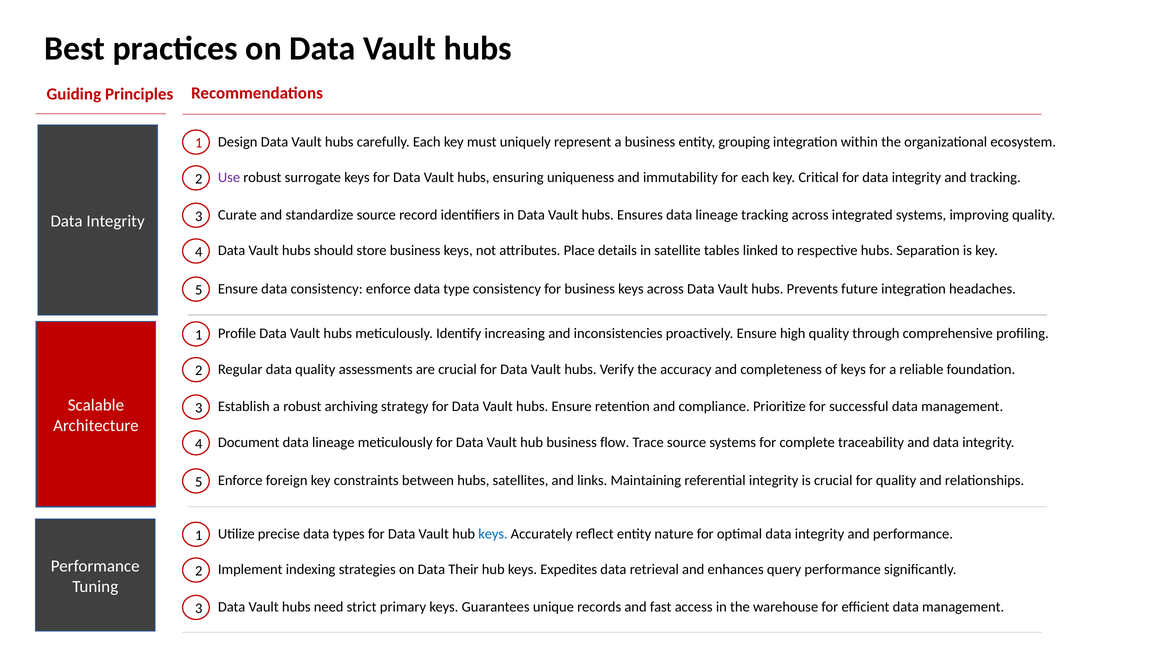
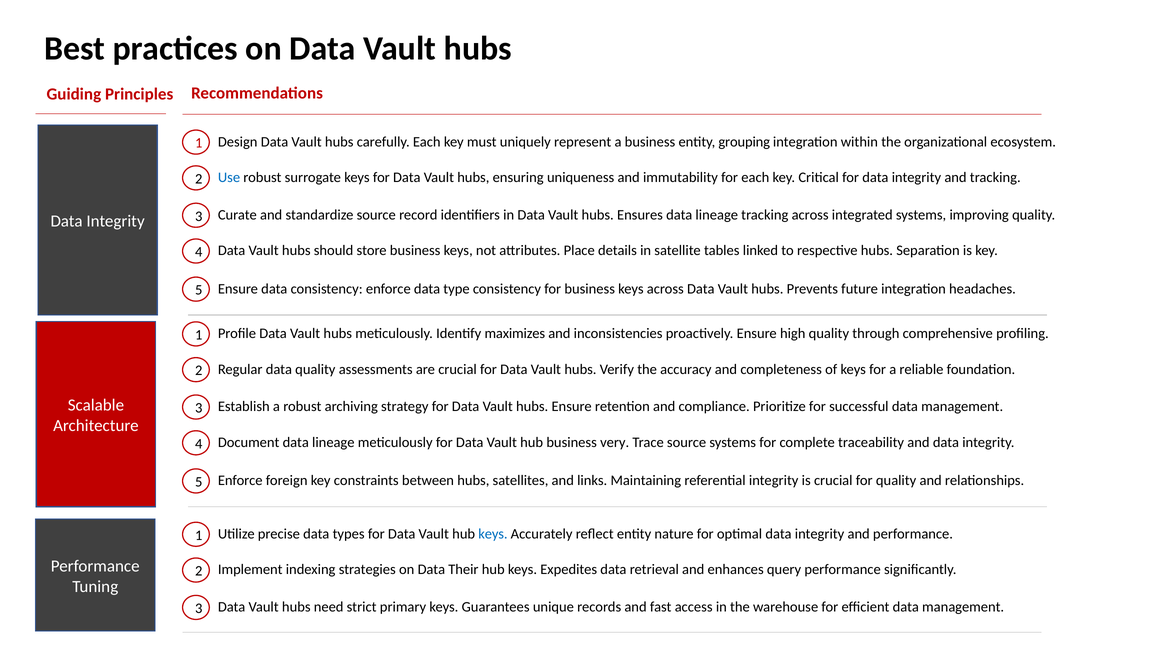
Use colour: purple -> blue
increasing: increasing -> maximizes
flow: flow -> very
